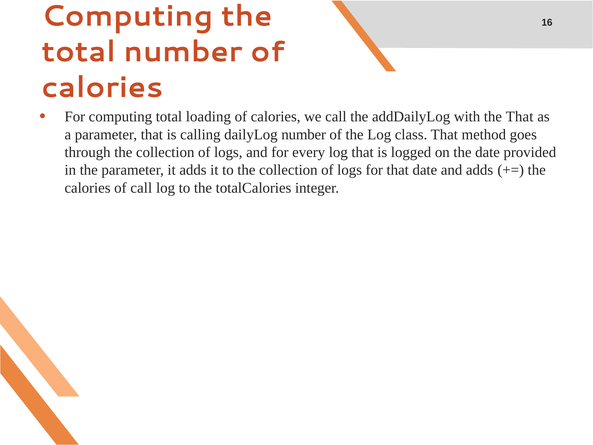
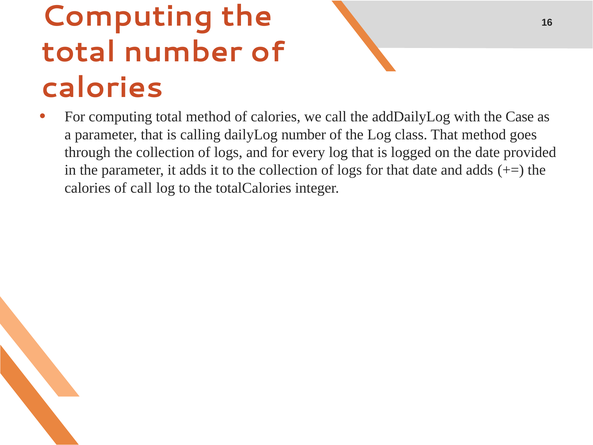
total loading: loading -> method
the That: That -> Case
